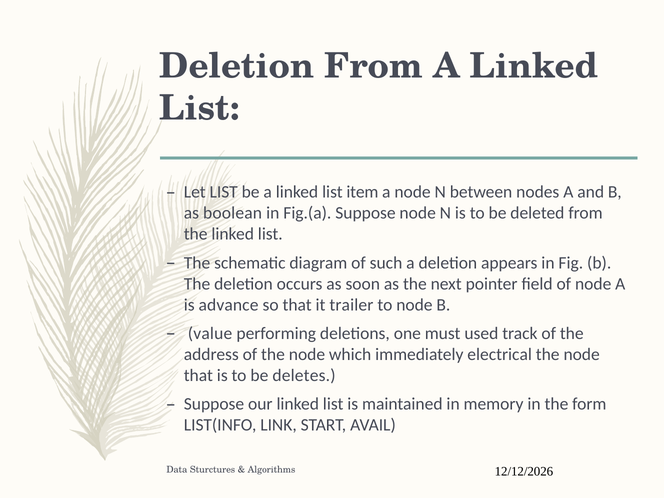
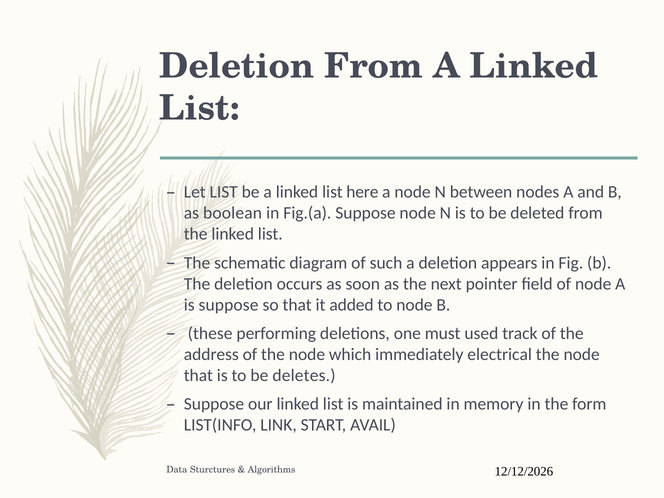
item: item -> here
is advance: advance -> suppose
trailer: trailer -> added
value: value -> these
